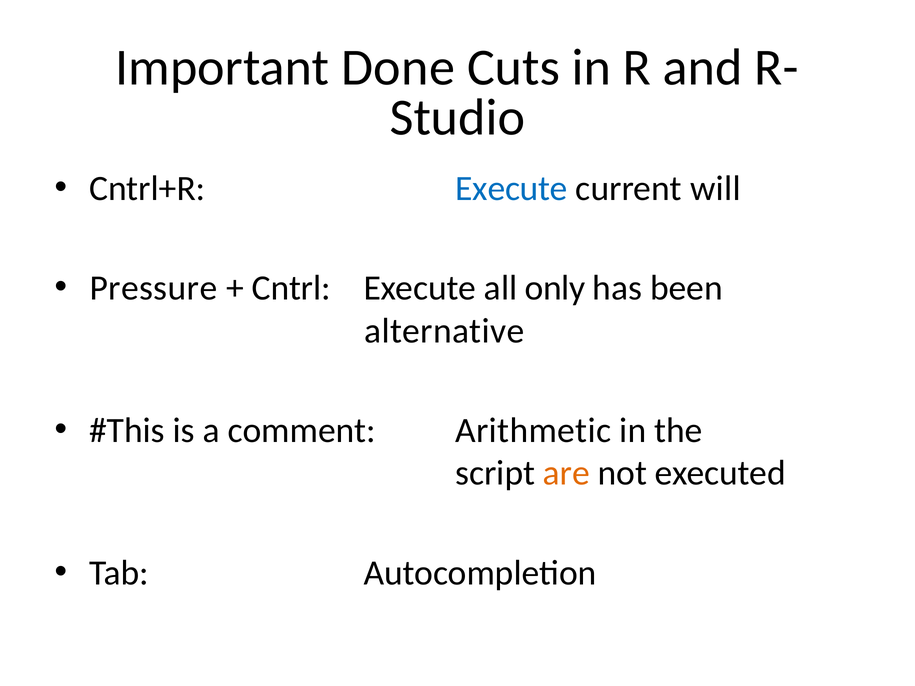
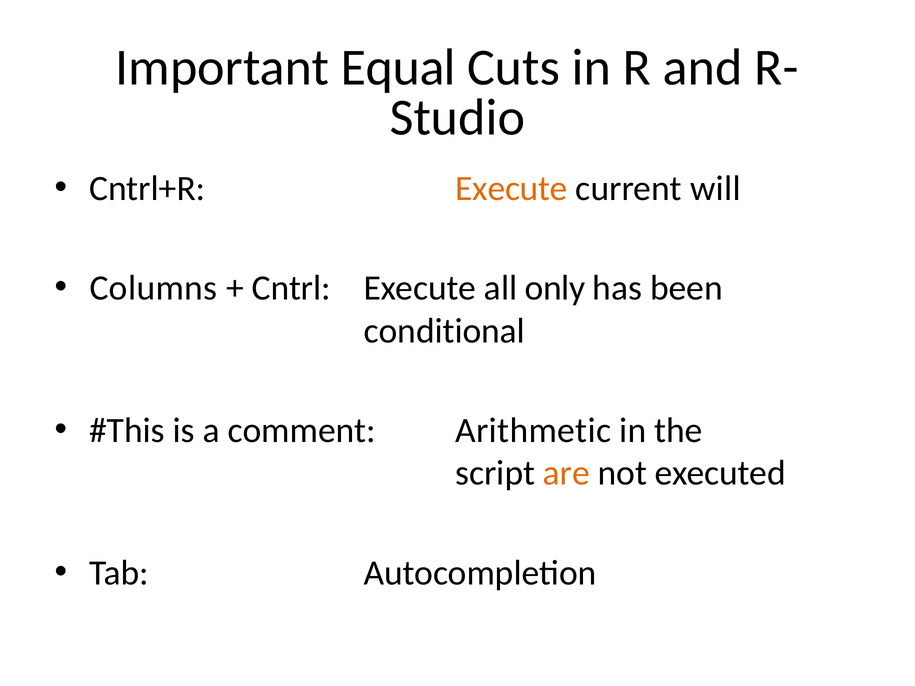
Done: Done -> Equal
Execute at (511, 189) colour: blue -> orange
Pressure: Pressure -> Columns
alternative: alternative -> conditional
